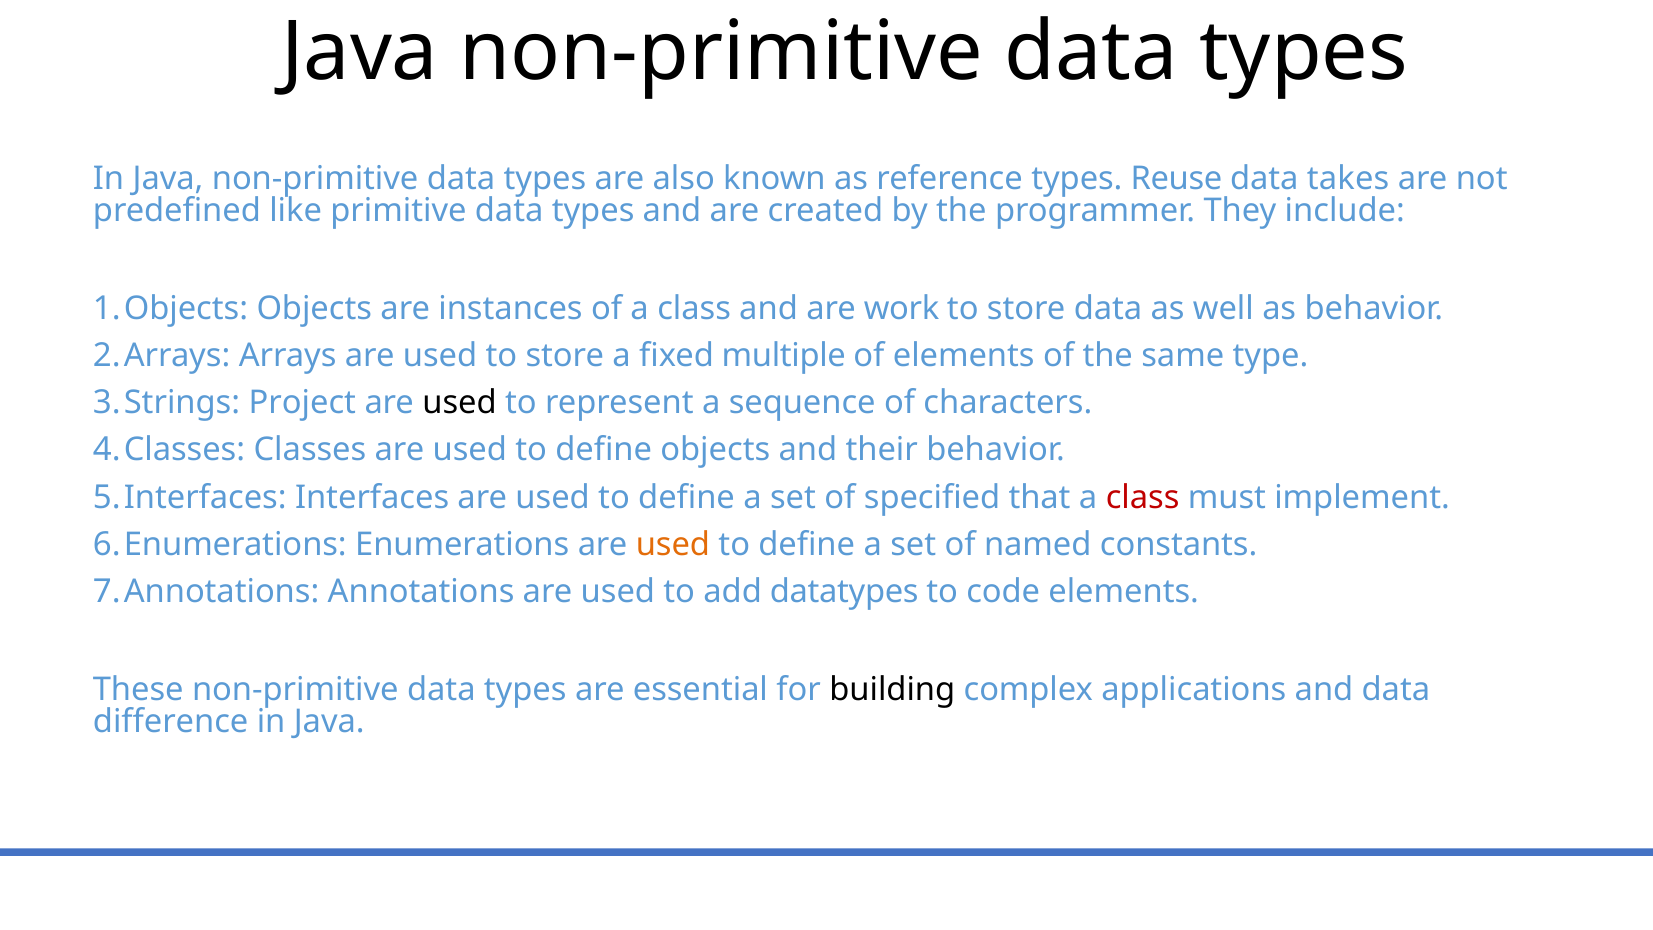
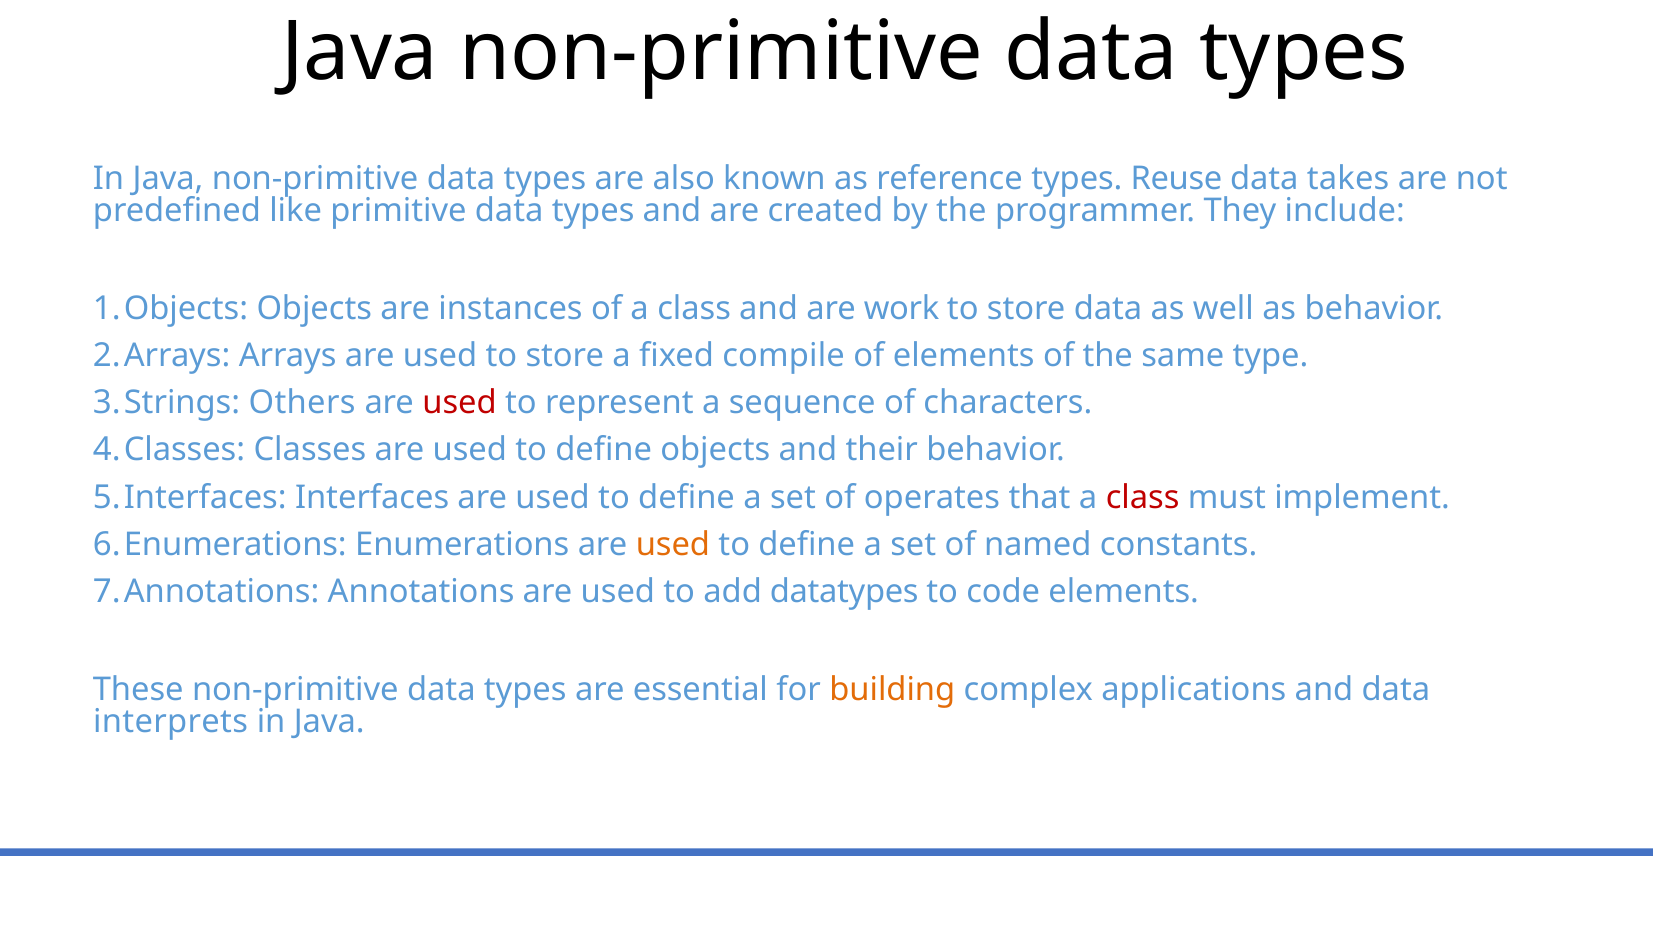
multiple: multiple -> compile
Project: Project -> Others
used at (460, 403) colour: black -> red
specified: specified -> operates
building colour: black -> orange
difference: difference -> interprets
